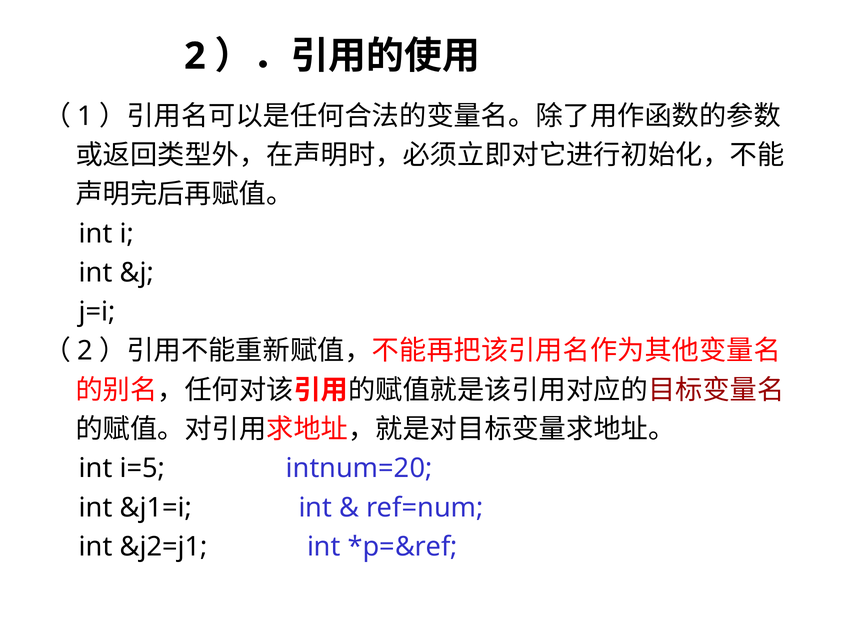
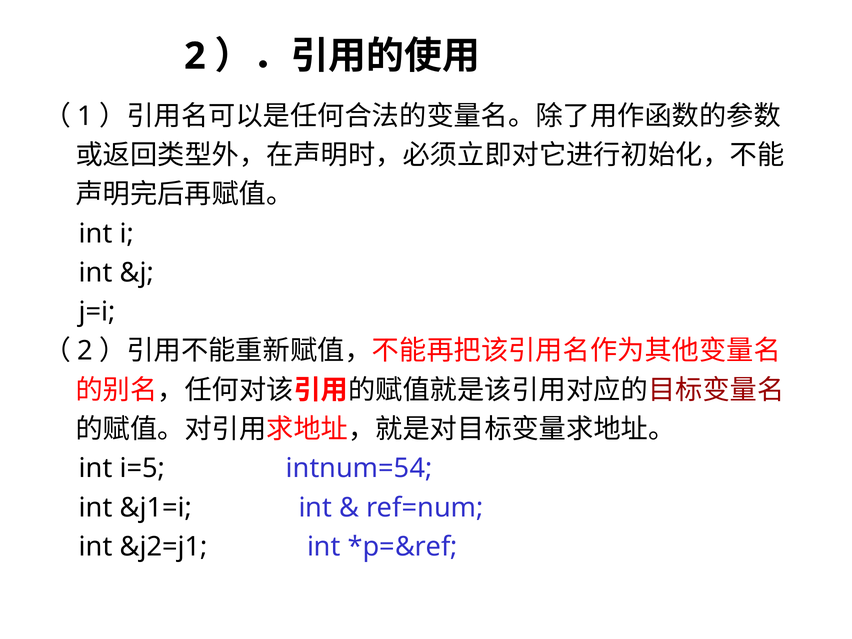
intnum=20: intnum=20 -> intnum=54
